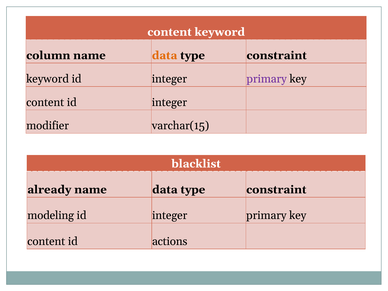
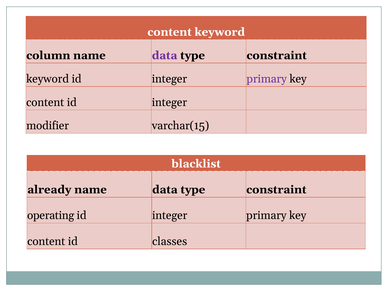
data at (165, 55) colour: orange -> purple
modeling: modeling -> operating
actions: actions -> classes
